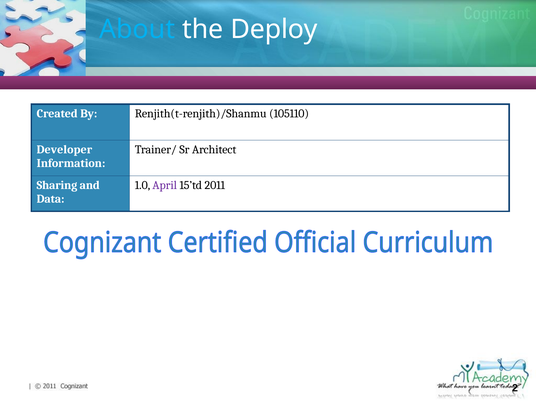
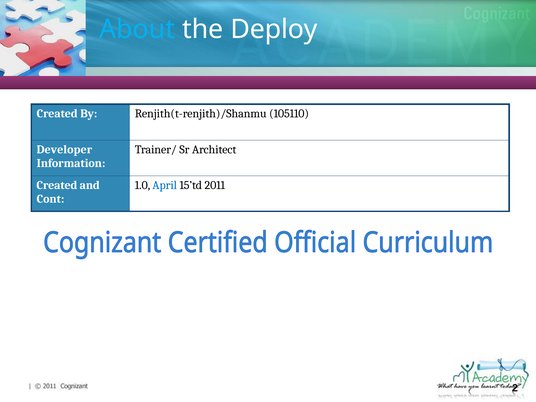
Sharing at (57, 185): Sharing -> Created
April colour: purple -> blue
Data: Data -> Cont
